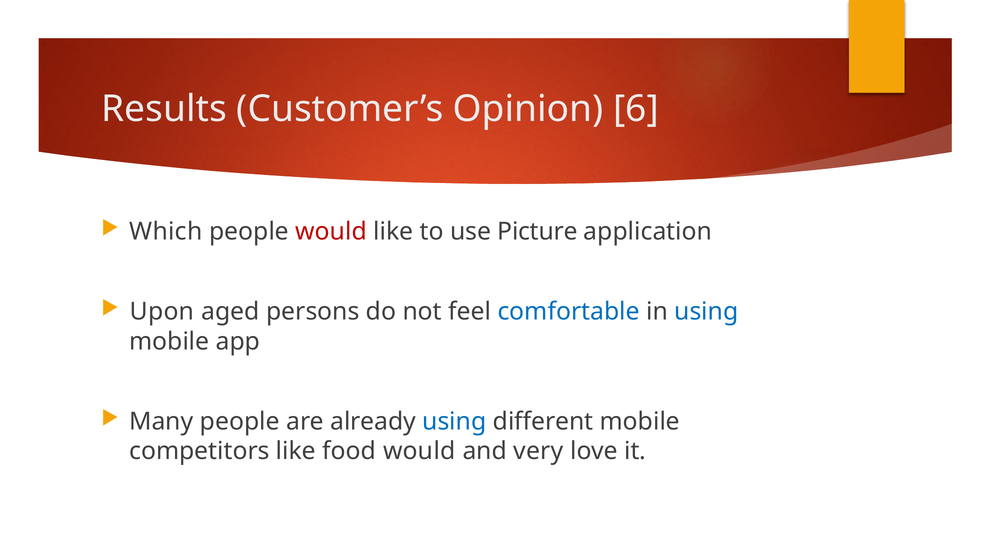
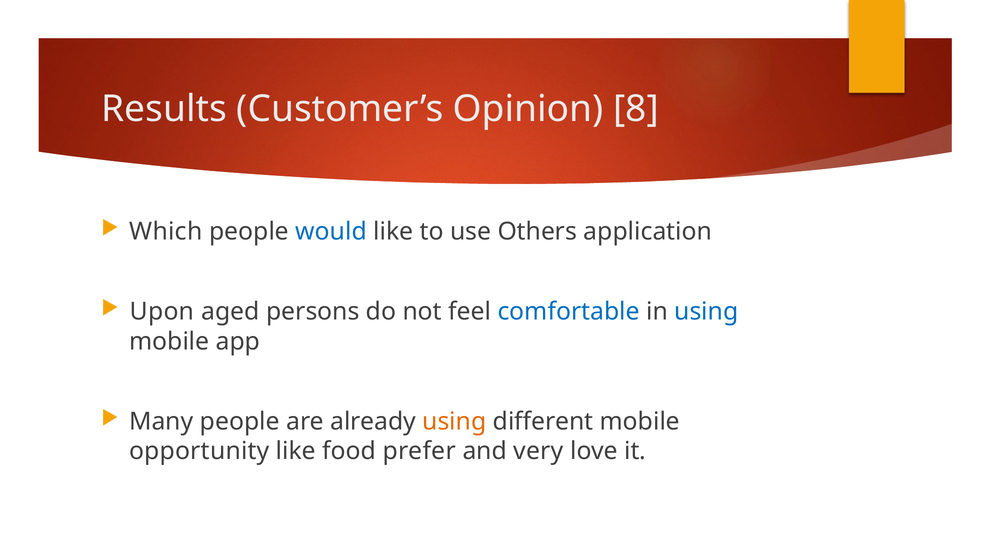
6: 6 -> 8
would at (331, 232) colour: red -> blue
Picture: Picture -> Others
using at (454, 422) colour: blue -> orange
competitors: competitors -> opportunity
food would: would -> prefer
